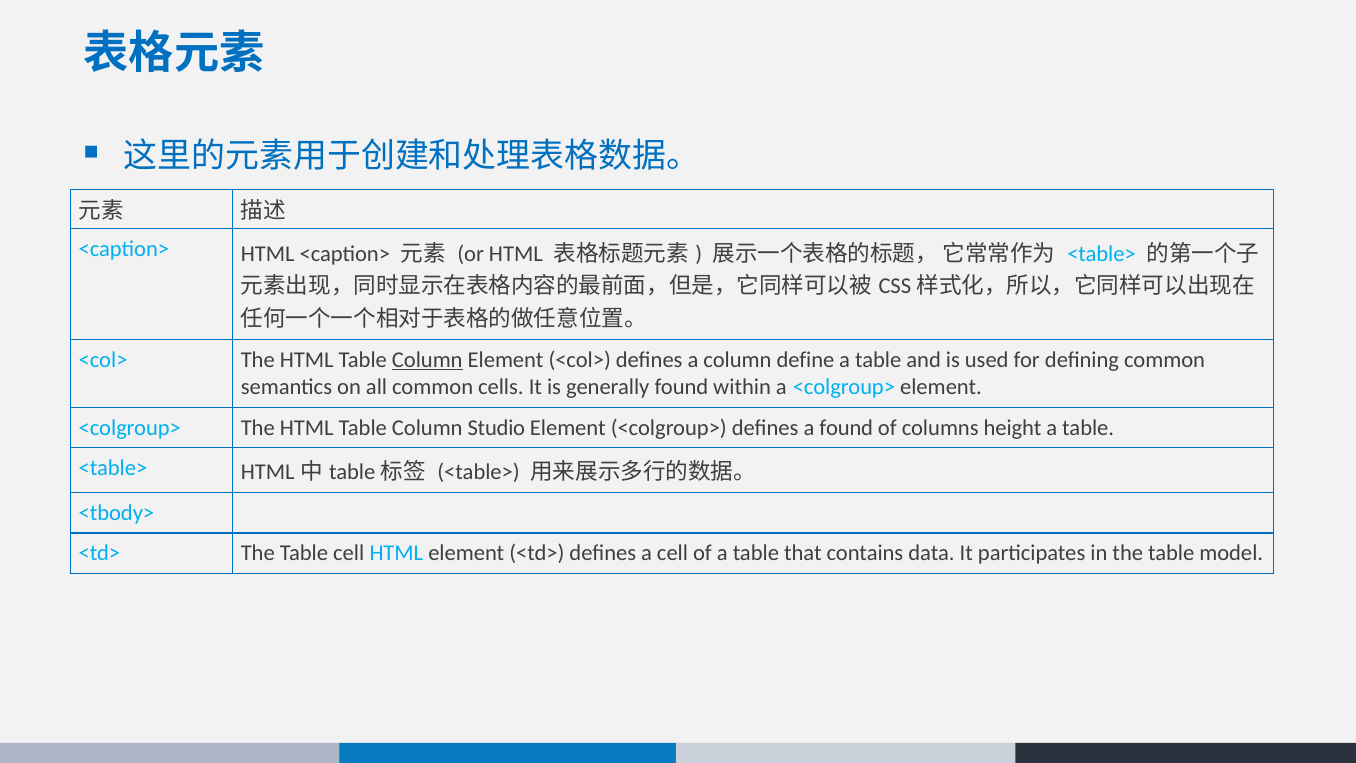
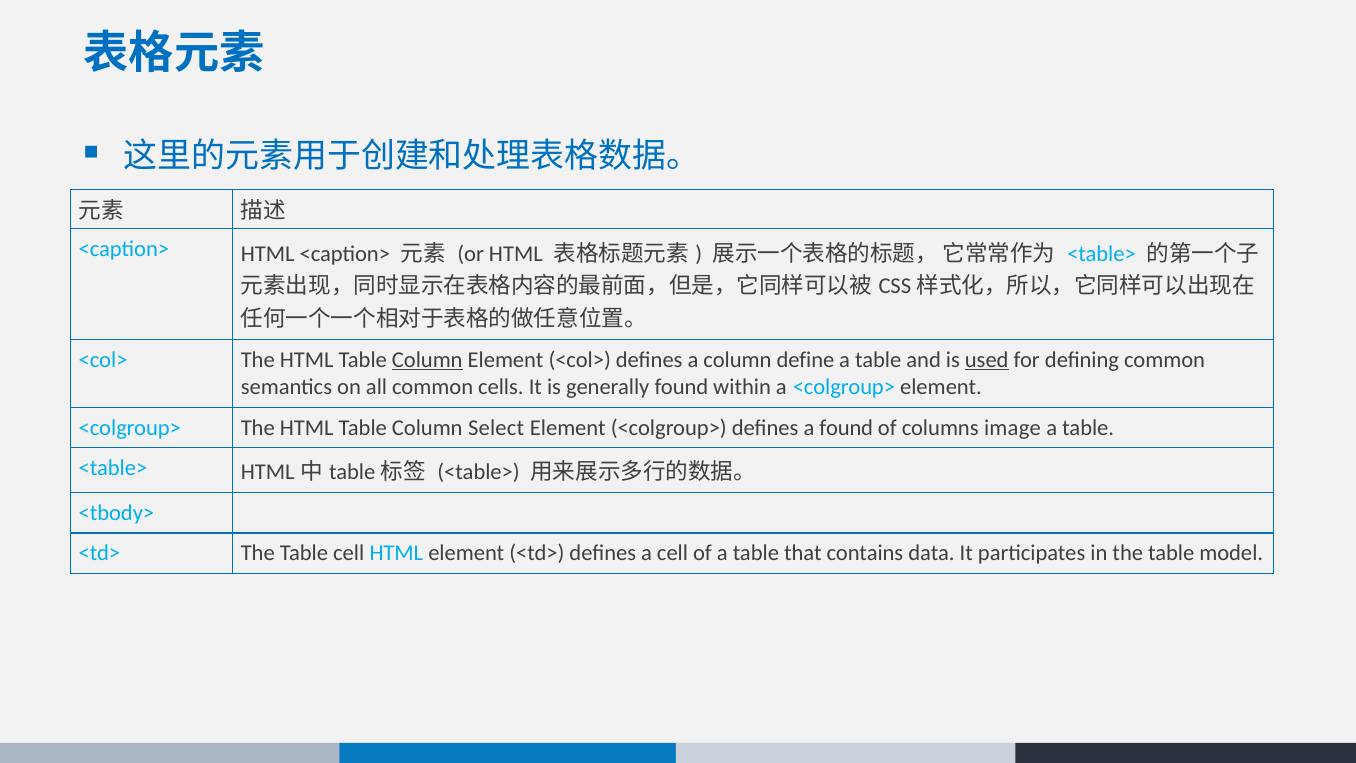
used underline: none -> present
Studio: Studio -> Select
height: height -> image
